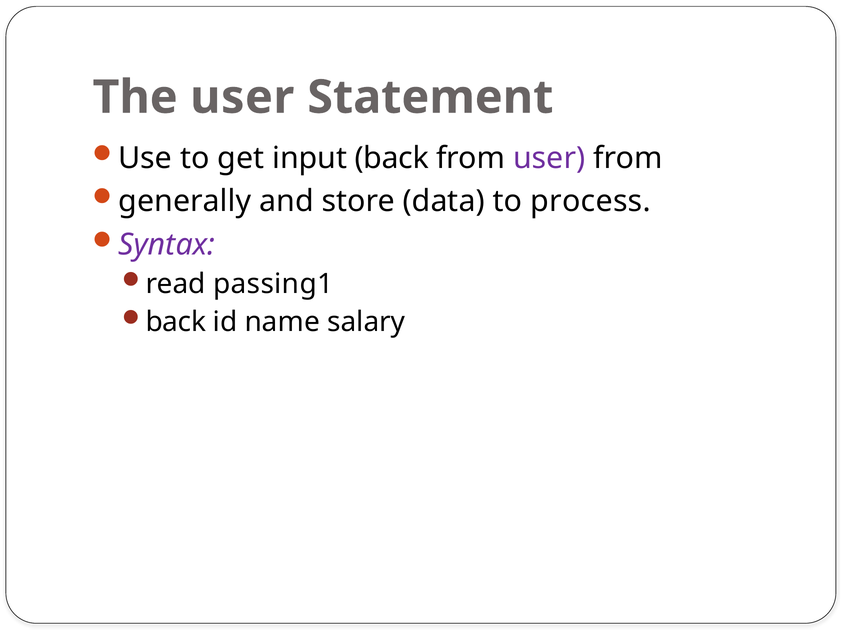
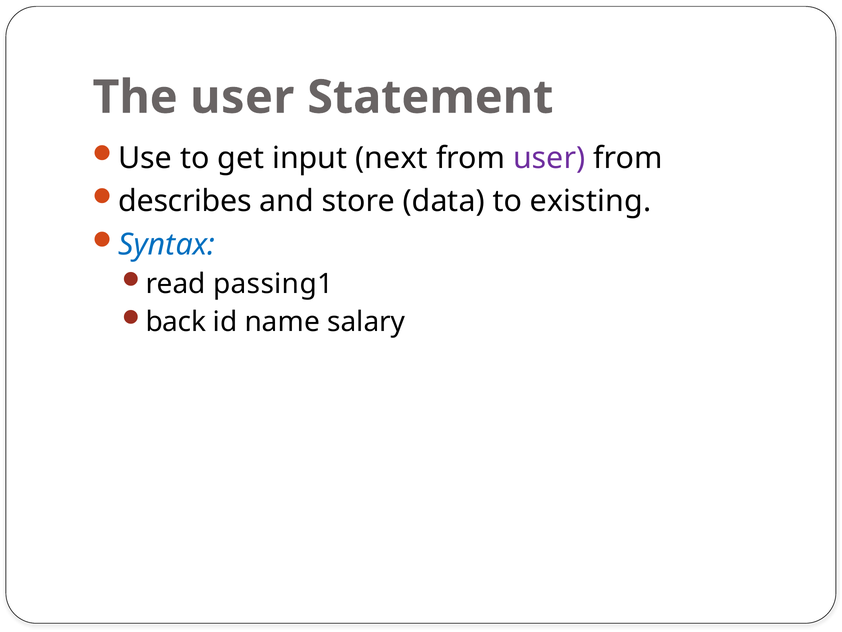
input back: back -> next
generally: generally -> describes
process: process -> existing
Syntax colour: purple -> blue
